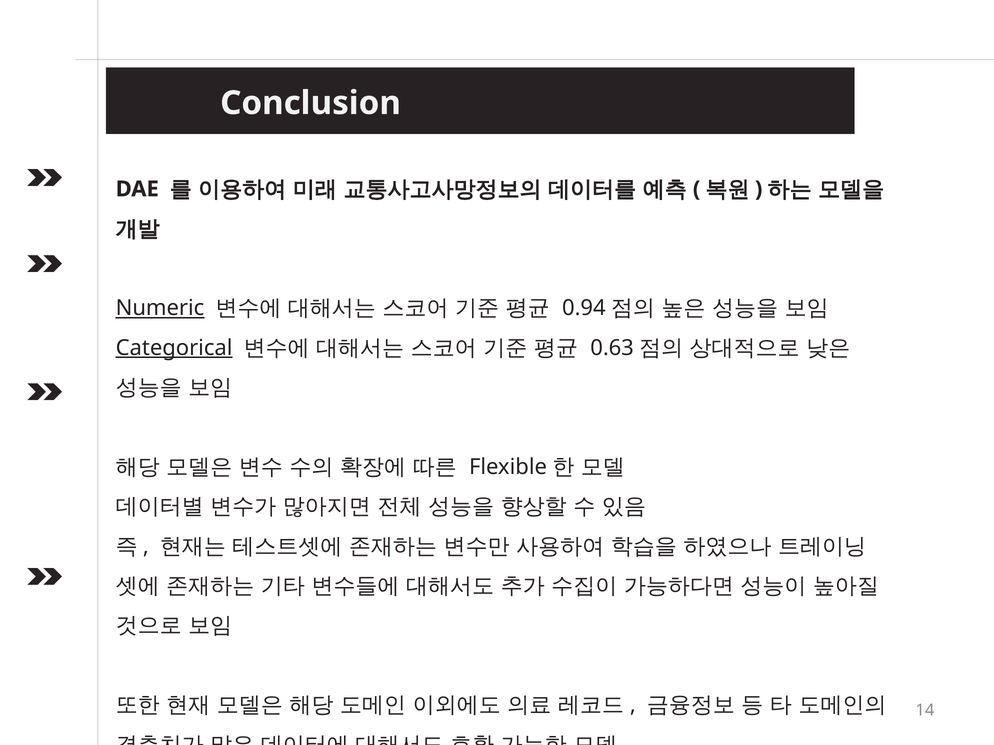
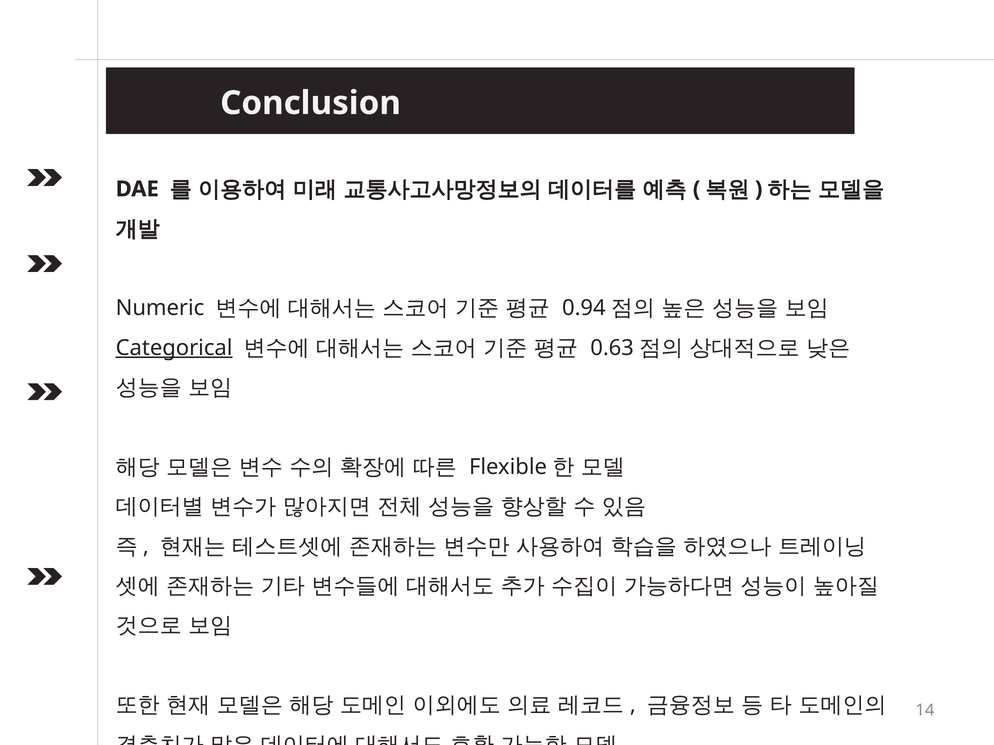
Numeric underline: present -> none
